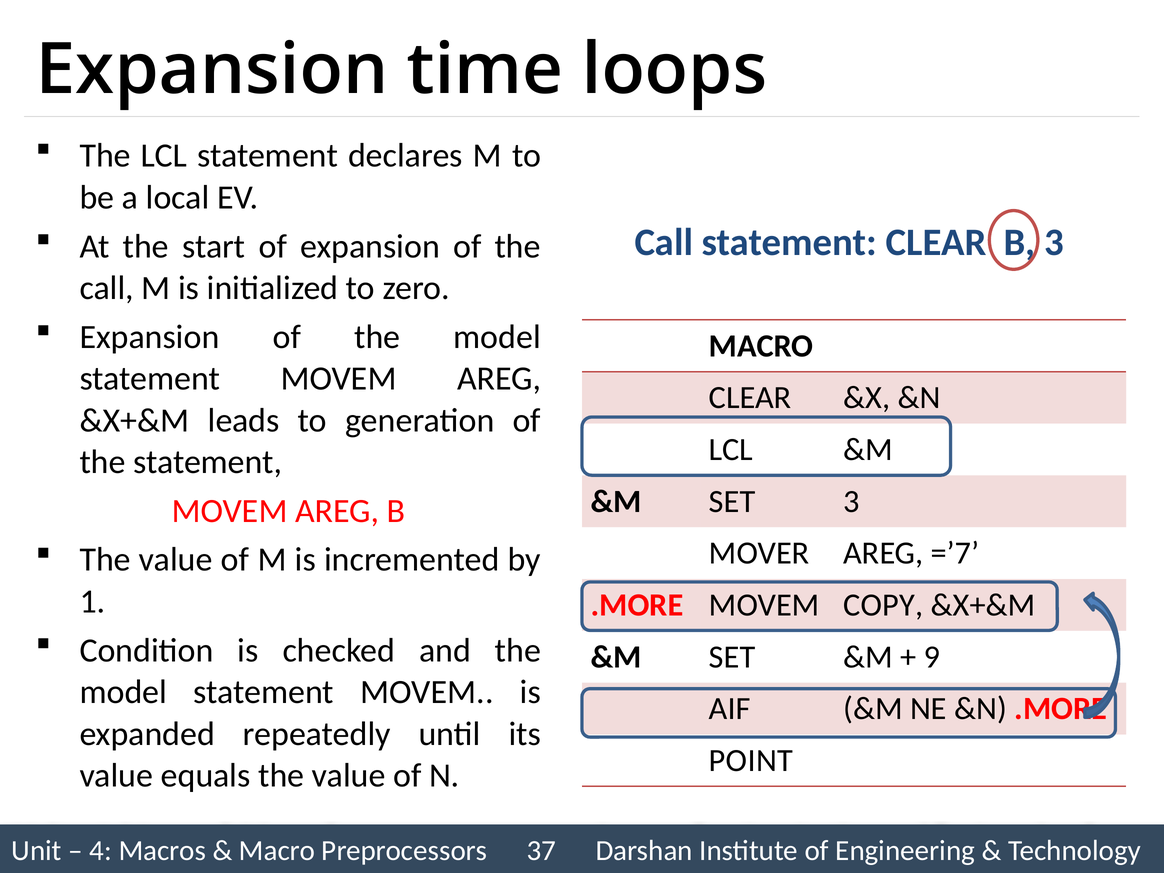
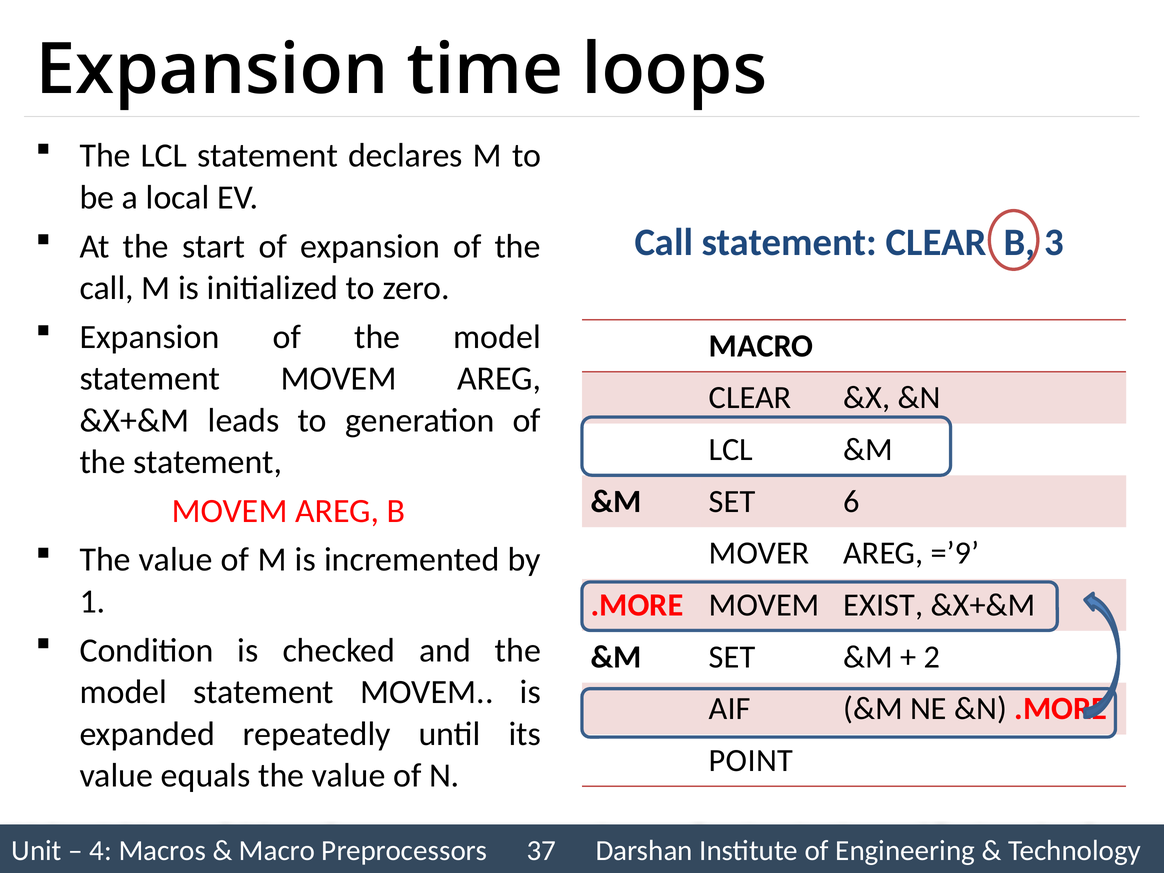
SET 3: 3 -> 6
=’7: =’7 -> =’9
COPY: COPY -> EXIST
9: 9 -> 2
